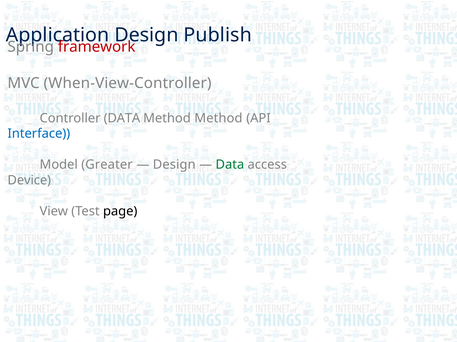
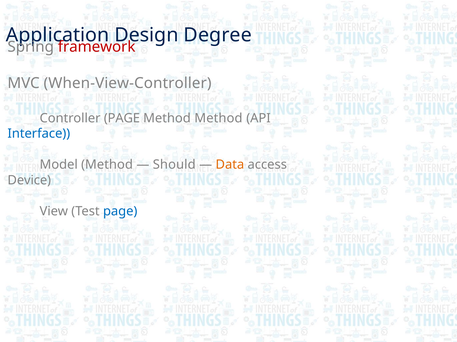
Publish: Publish -> Degree
Controller DATA: DATA -> PAGE
Model Greater: Greater -> Method
Design at (174, 165): Design -> Should
Data at (230, 165) colour: green -> orange
page at (120, 212) colour: black -> blue
